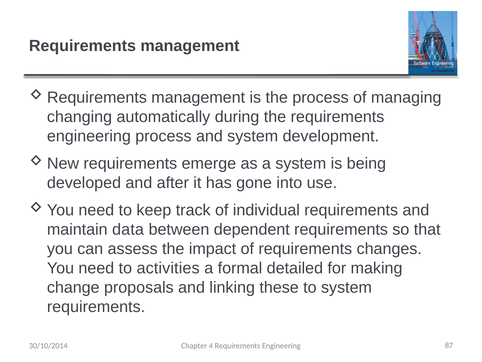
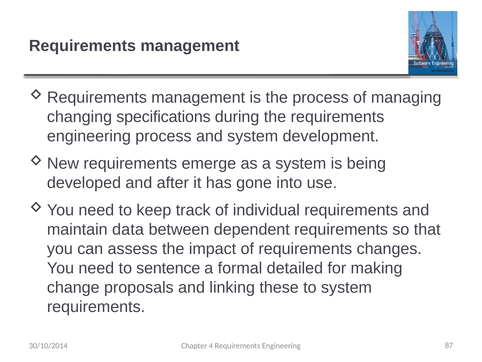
automatically: automatically -> specifications
activities: activities -> sentence
